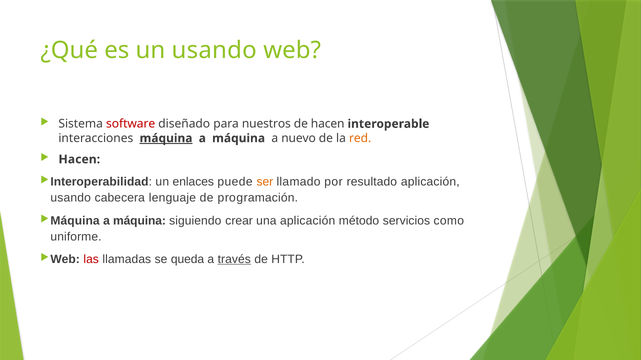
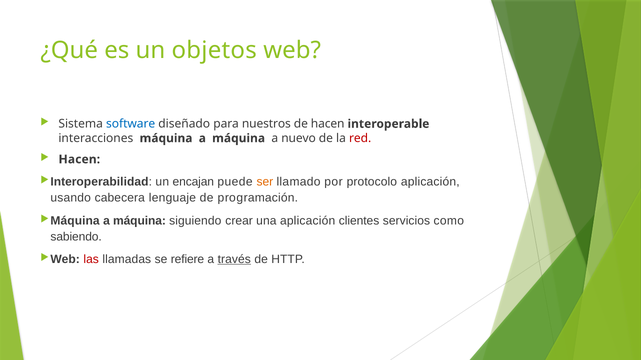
un usando: usando -> objetos
software colour: red -> blue
máquina at (166, 138) underline: present -> none
red colour: orange -> red
enlaces: enlaces -> encajan
resultado: resultado -> protocolo
método: método -> clientes
uniforme: uniforme -> sabiendo
queda: queda -> refiere
